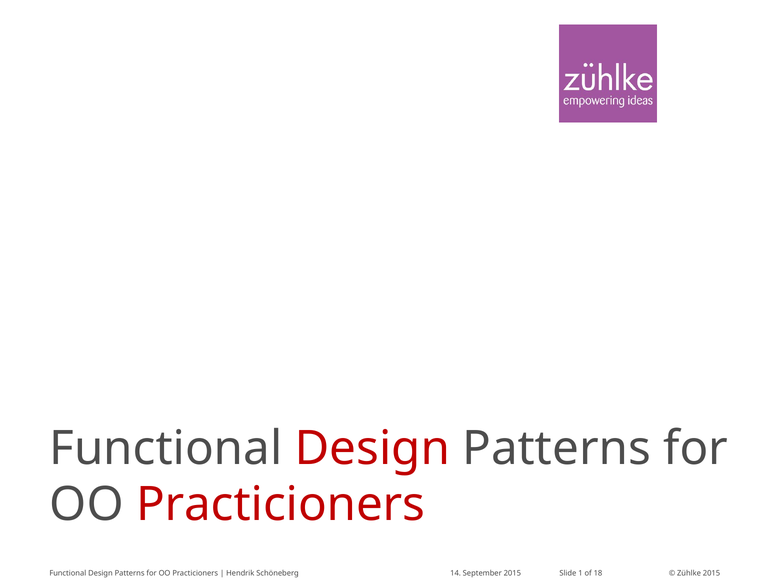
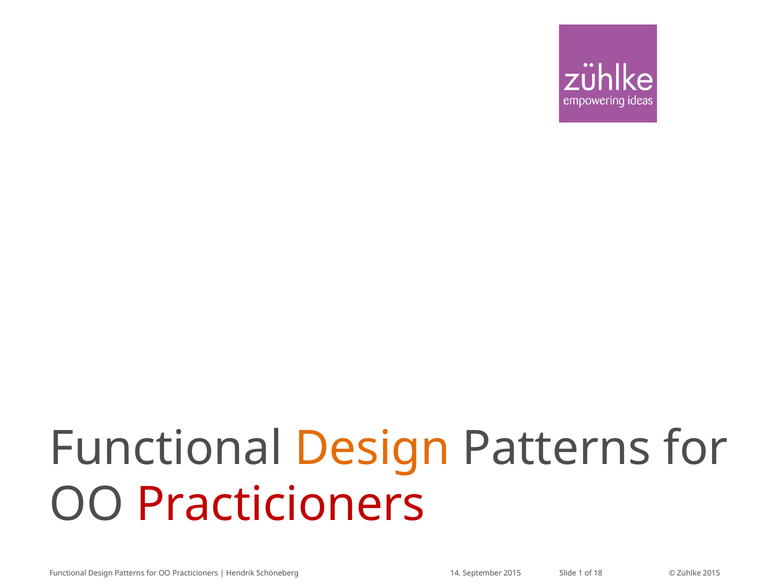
Design at (372, 449) colour: red -> orange
